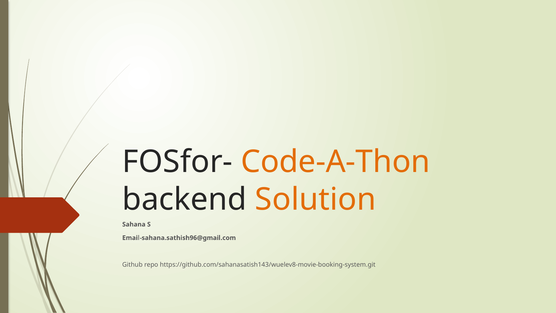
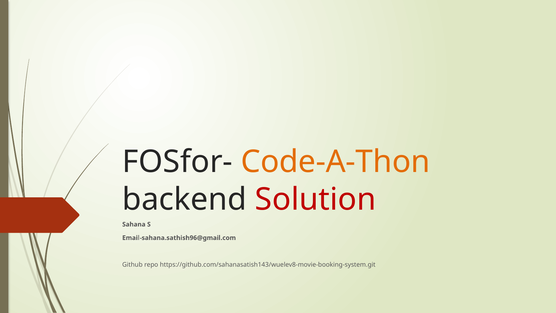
Solution colour: orange -> red
